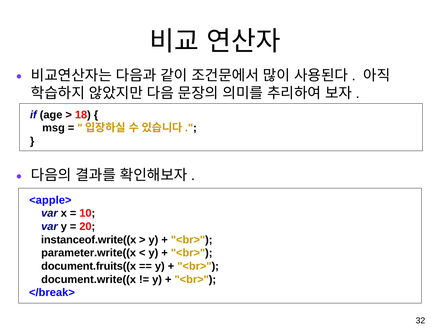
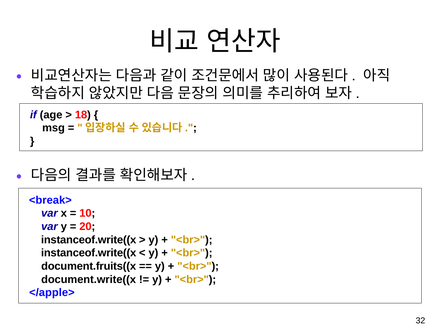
<apple>: <apple> -> <break>
parameter.write((x at (89, 253): parameter.write((x -> instanceof.write((x
</break>: </break> -> </apple>
